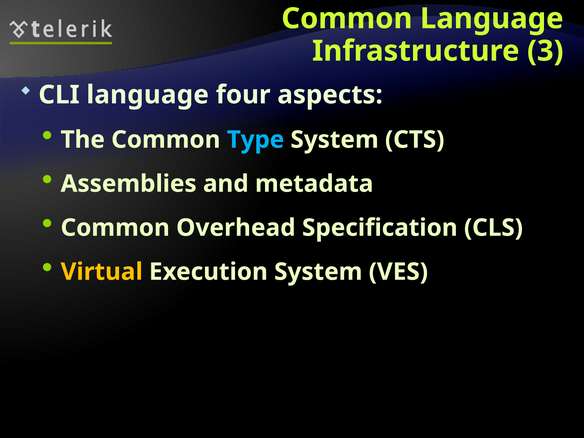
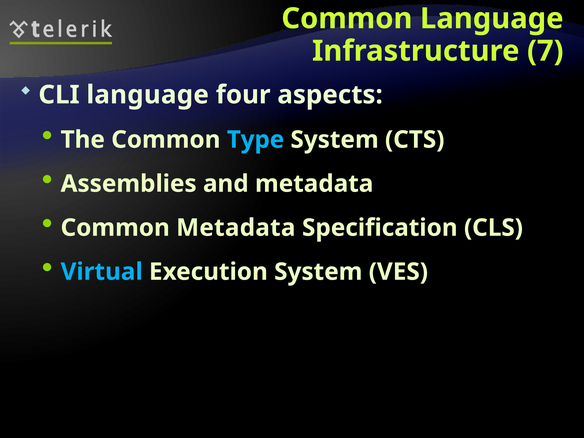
3: 3 -> 7
Common Overhead: Overhead -> Metadata
Virtual colour: yellow -> light blue
